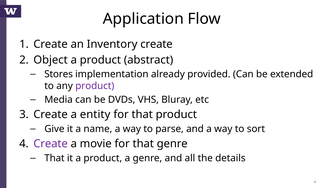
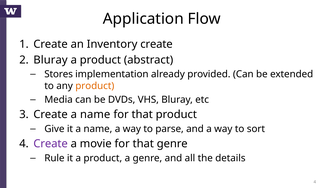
Object at (51, 60): Object -> Bluray
product at (95, 86) colour: purple -> orange
Create a entity: entity -> name
That at (54, 158): That -> Rule
